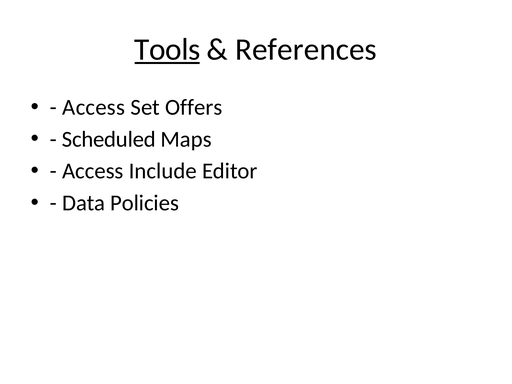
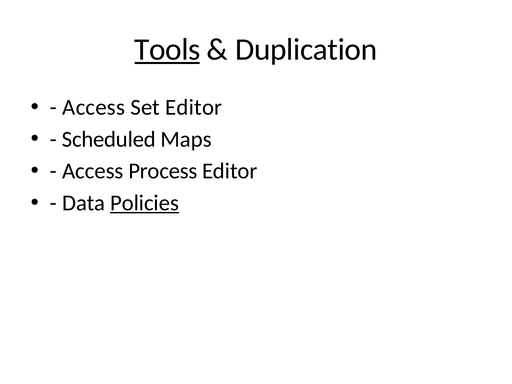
References: References -> Duplication
Set Offers: Offers -> Editor
Include: Include -> Process
Policies underline: none -> present
